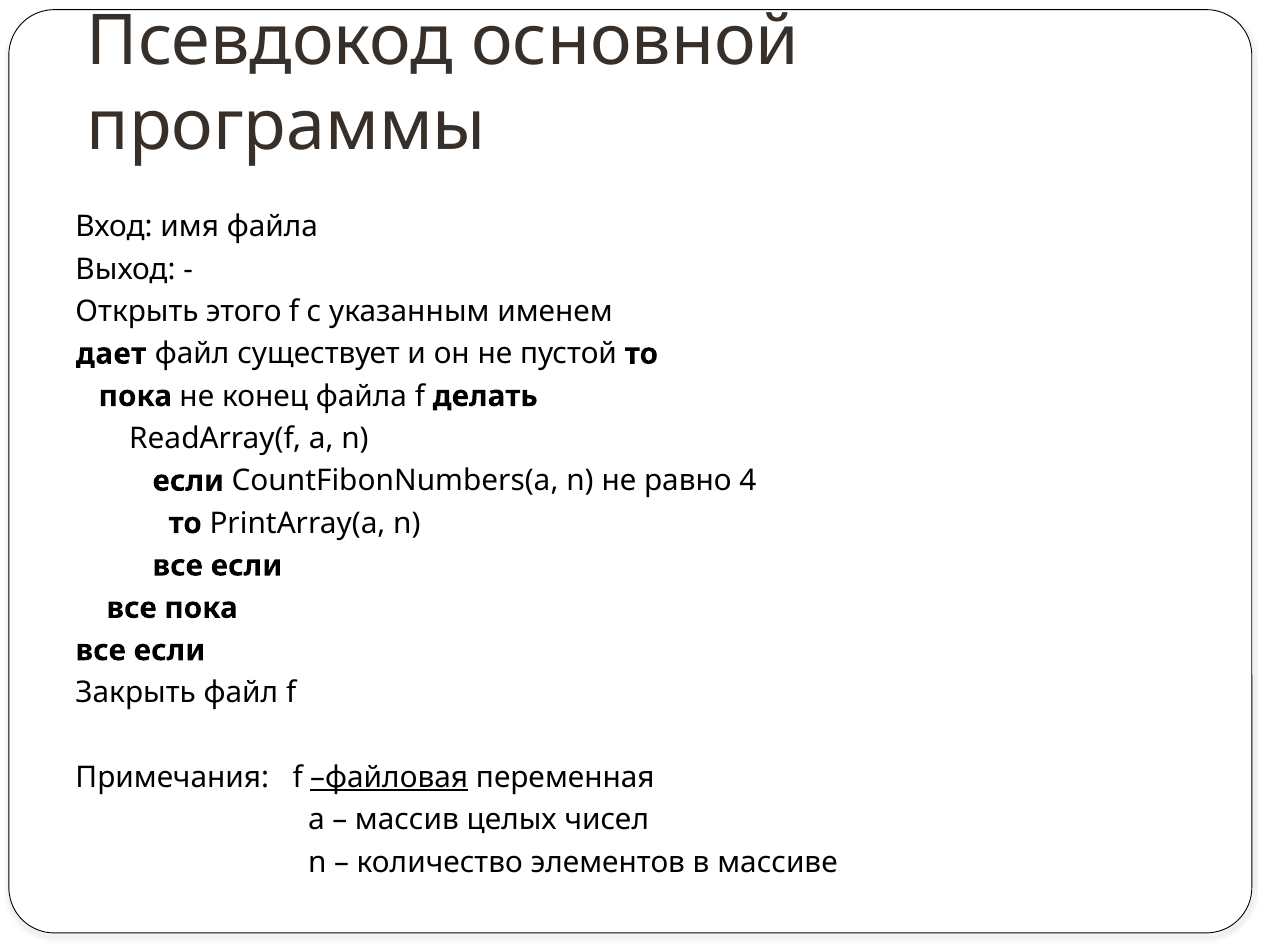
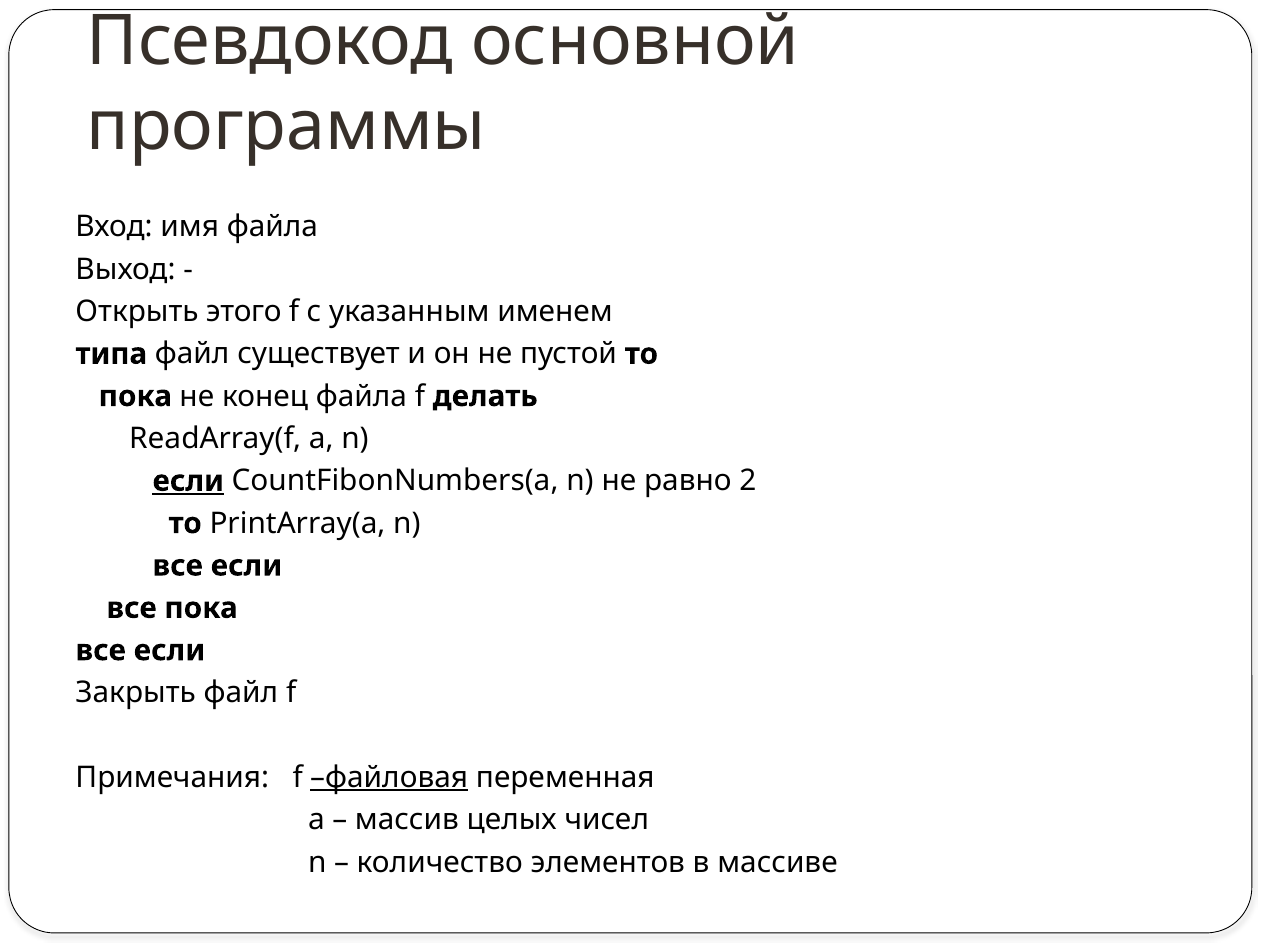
дает: дает -> типа
если at (188, 481) underline: none -> present
4: 4 -> 2
